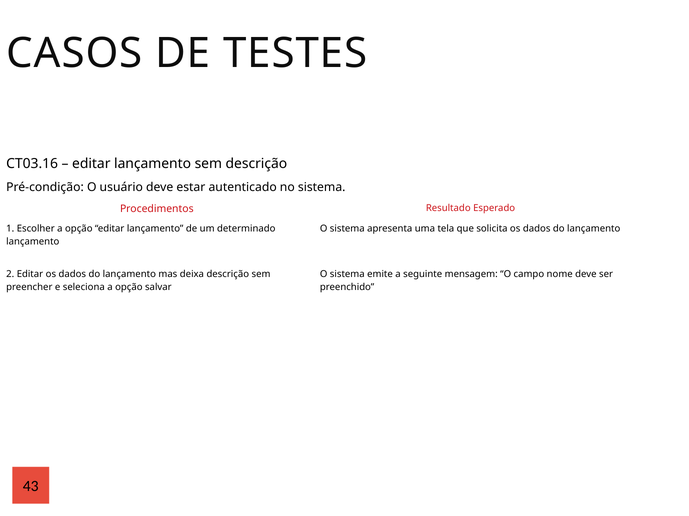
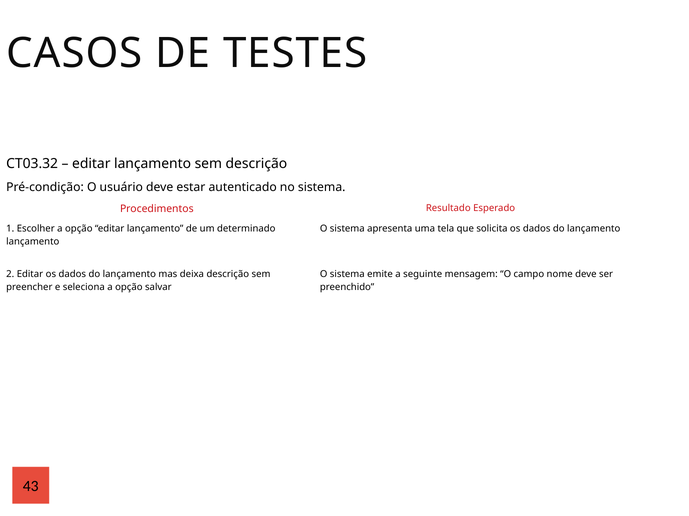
CT03.16: CT03.16 -> CT03.32
